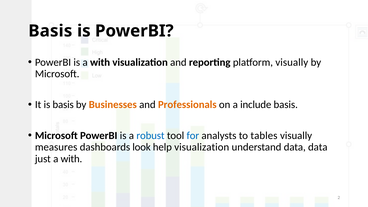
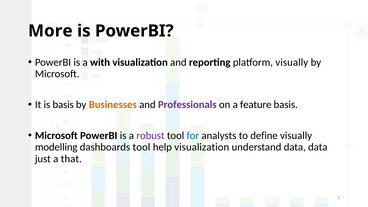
Basis at (50, 31): Basis -> More
Professionals colour: orange -> purple
include: include -> feature
robust colour: blue -> purple
tables: tables -> define
measures: measures -> modelling
dashboards look: look -> tool
just a with: with -> that
